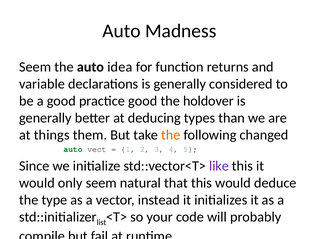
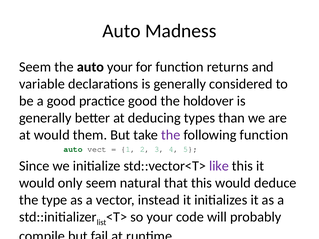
auto idea: idea -> your
at things: things -> would
the at (171, 135) colour: orange -> purple
following changed: changed -> function
